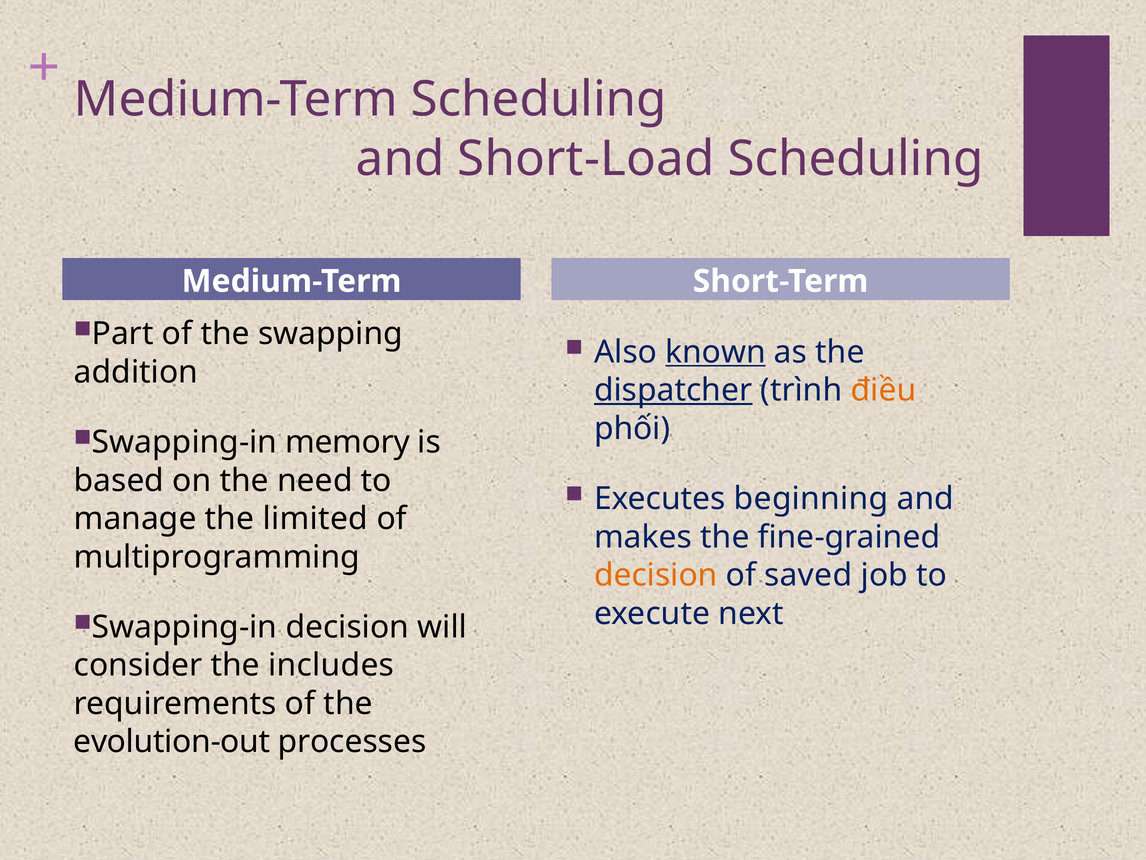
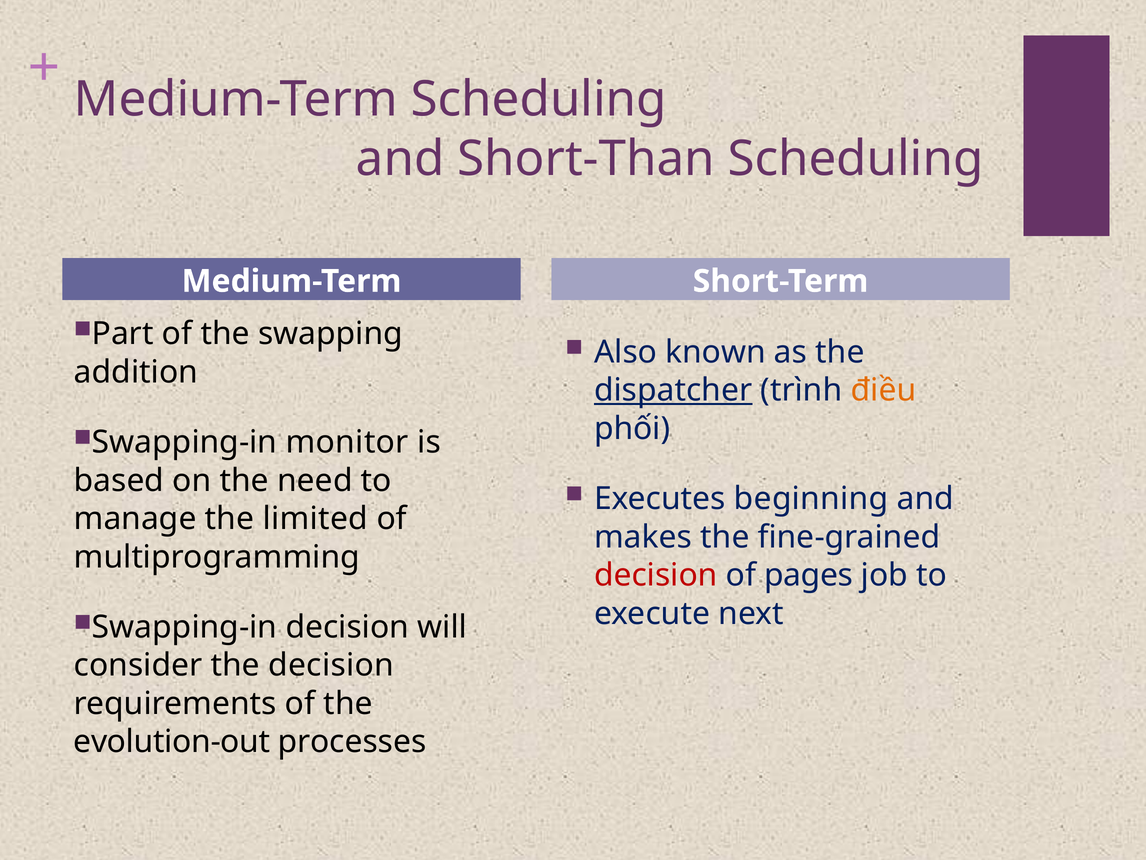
Short-Load: Short-Load -> Short-Than
known underline: present -> none
memory: memory -> monitor
decision at (656, 575) colour: orange -> red
saved: saved -> pages
the includes: includes -> decision
